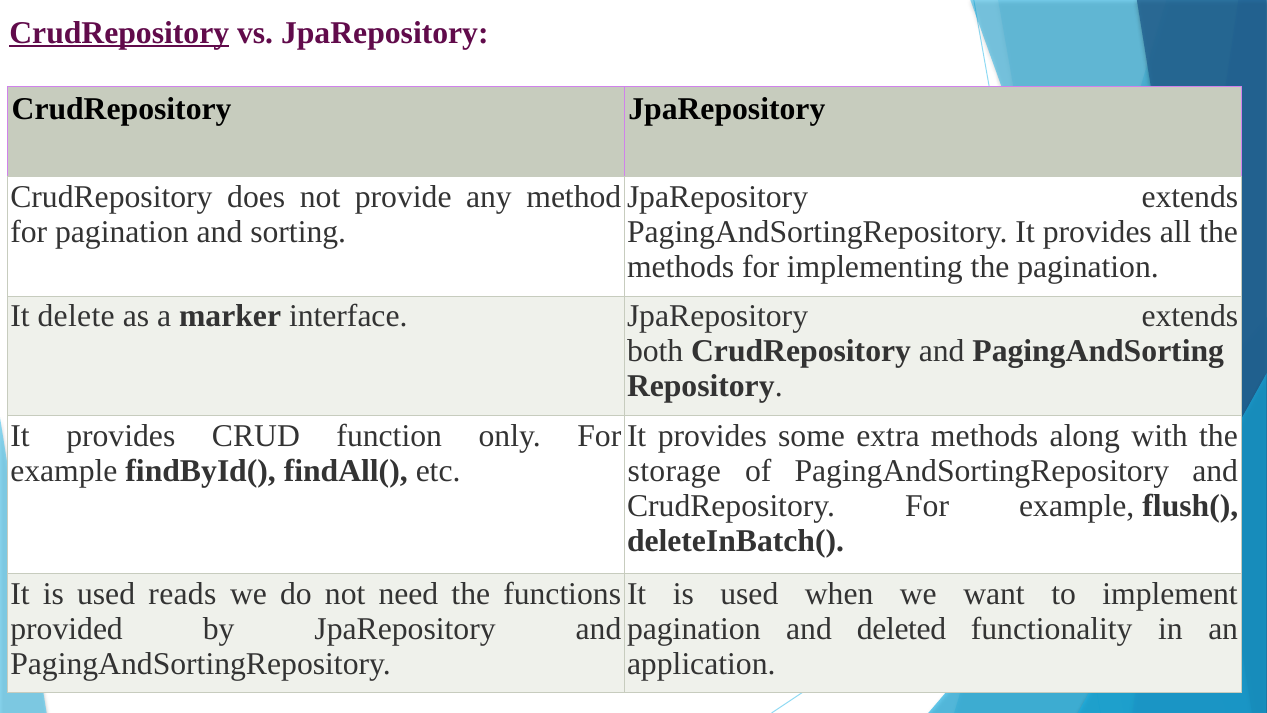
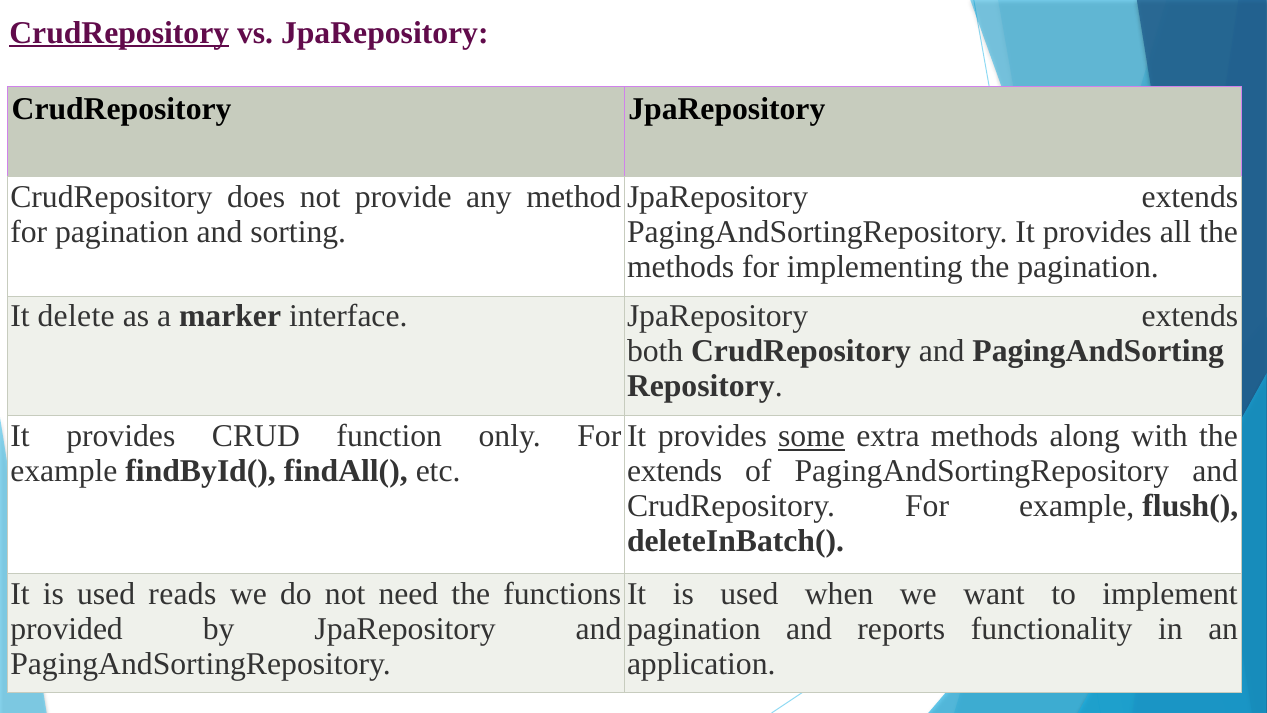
some underline: none -> present
storage at (674, 471): storage -> extends
deleted: deleted -> reports
